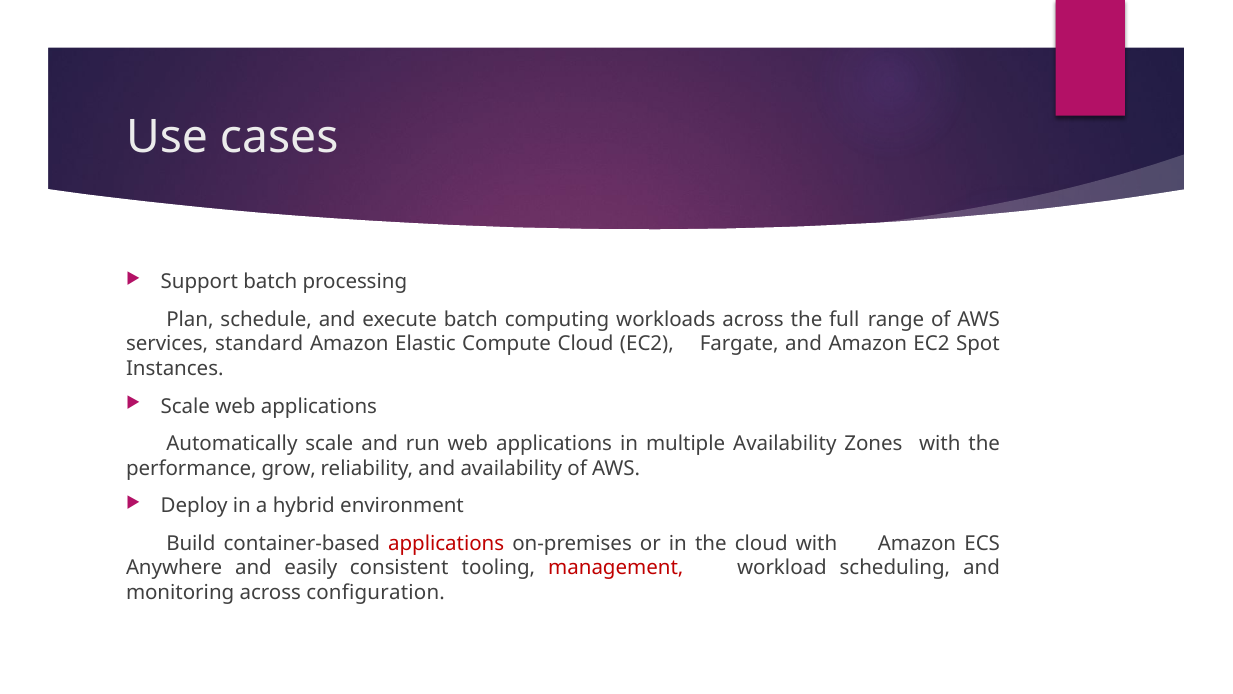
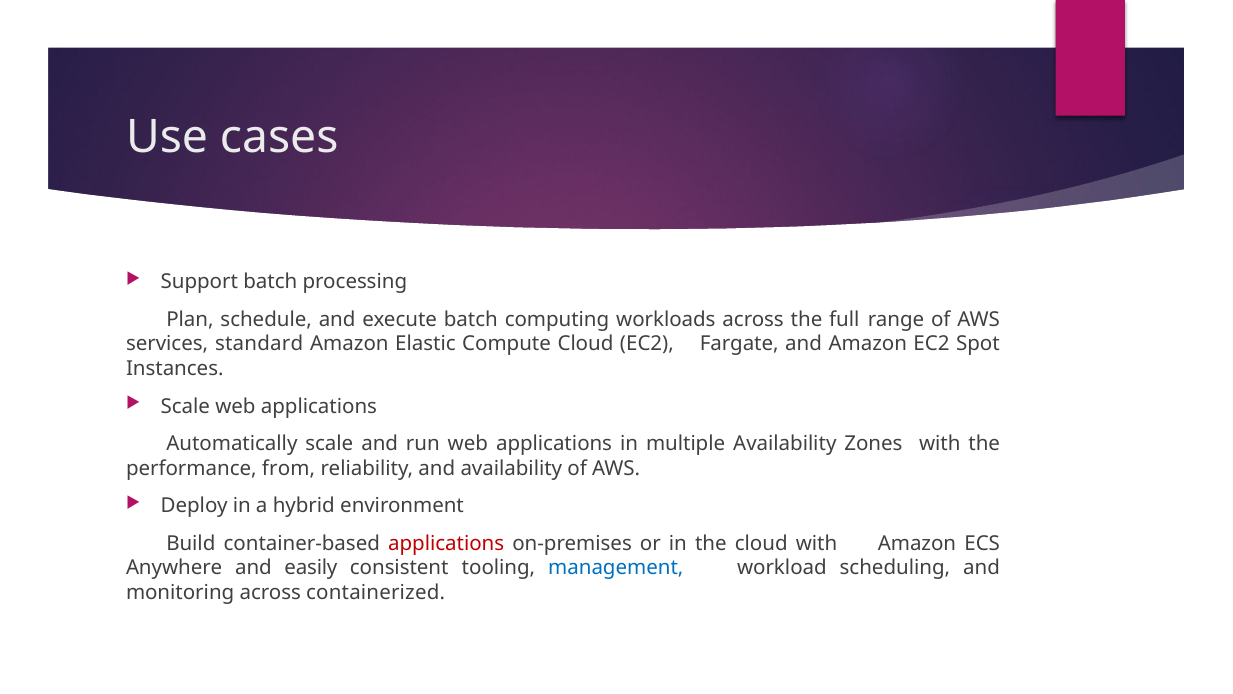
grow: grow -> from
management colour: red -> blue
configuration: configuration -> containerized
